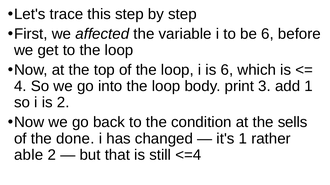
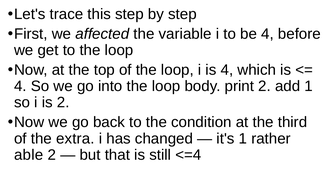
be 6: 6 -> 4
is 6: 6 -> 4
print 3: 3 -> 2
sells: sells -> third
done: done -> extra
